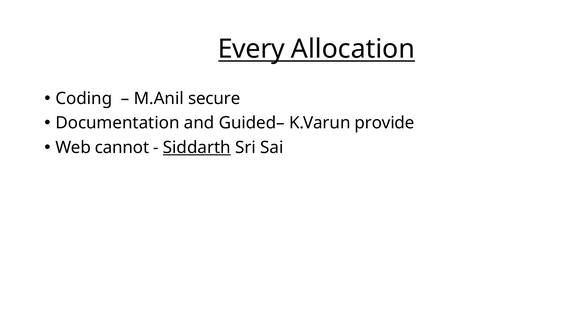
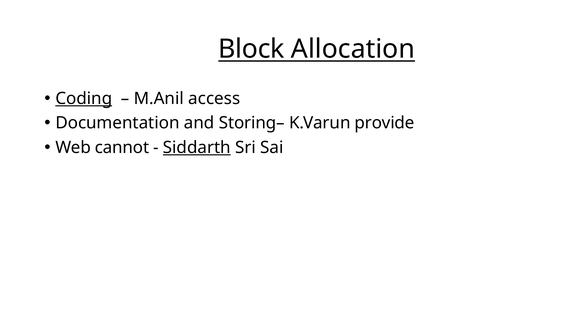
Every: Every -> Block
Coding underline: none -> present
secure: secure -> access
Guided–: Guided– -> Storing–
